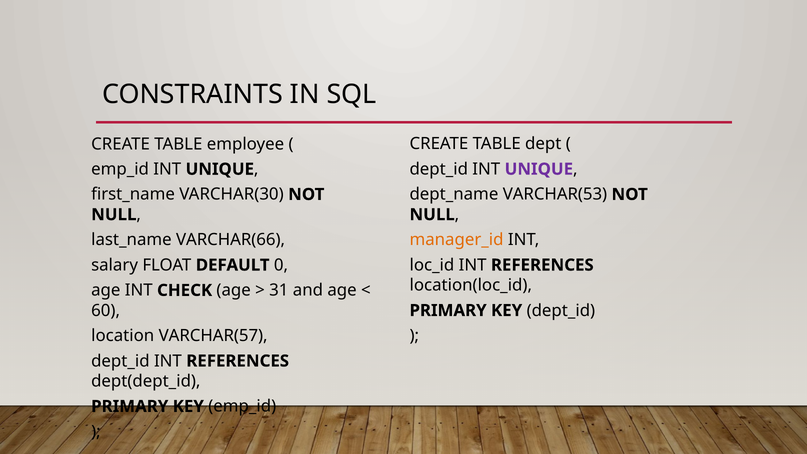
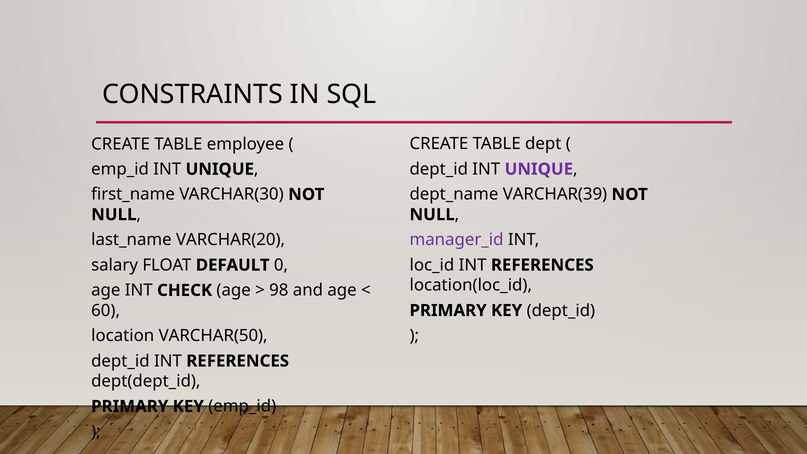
VARCHAR(53: VARCHAR(53 -> VARCHAR(39
VARCHAR(66: VARCHAR(66 -> VARCHAR(20
manager_id colour: orange -> purple
31: 31 -> 98
VARCHAR(57: VARCHAR(57 -> VARCHAR(50
